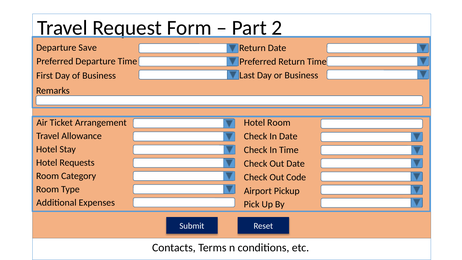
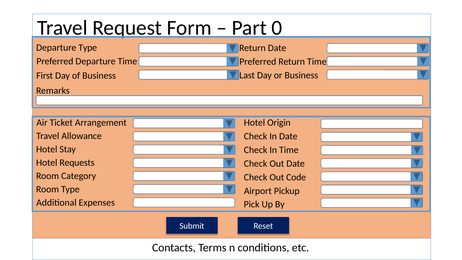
2: 2 -> 0
Departure Save: Save -> Type
Hotel Room: Room -> Origin
